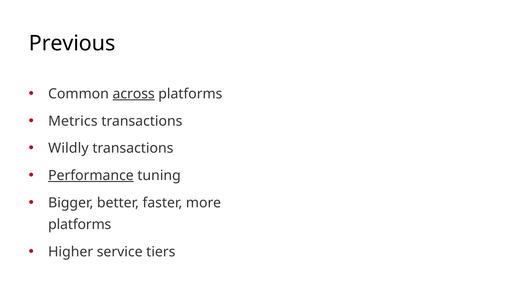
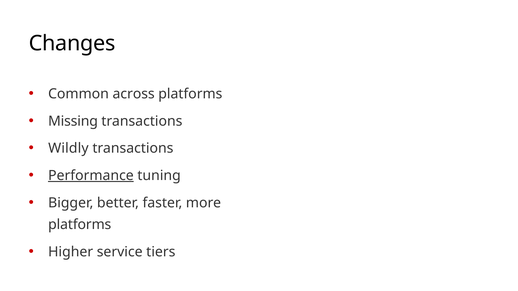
Previous: Previous -> Changes
across underline: present -> none
Metrics: Metrics -> Missing
